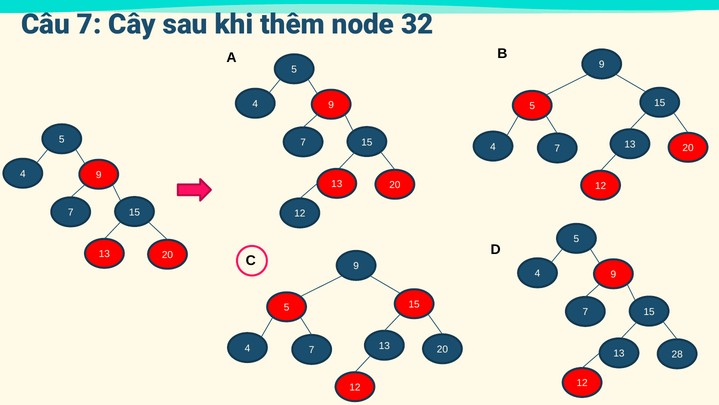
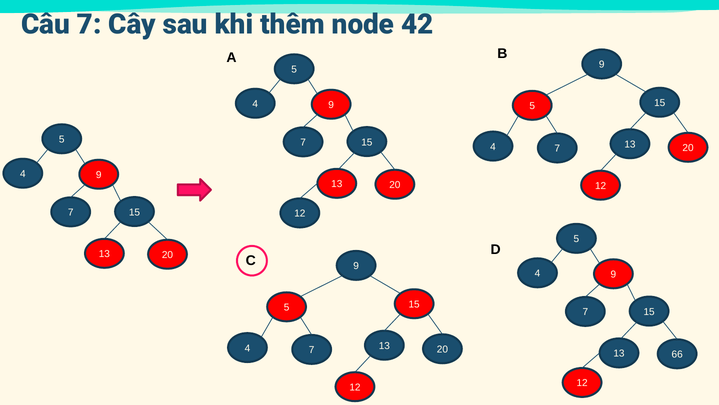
32: 32 -> 42
28: 28 -> 66
